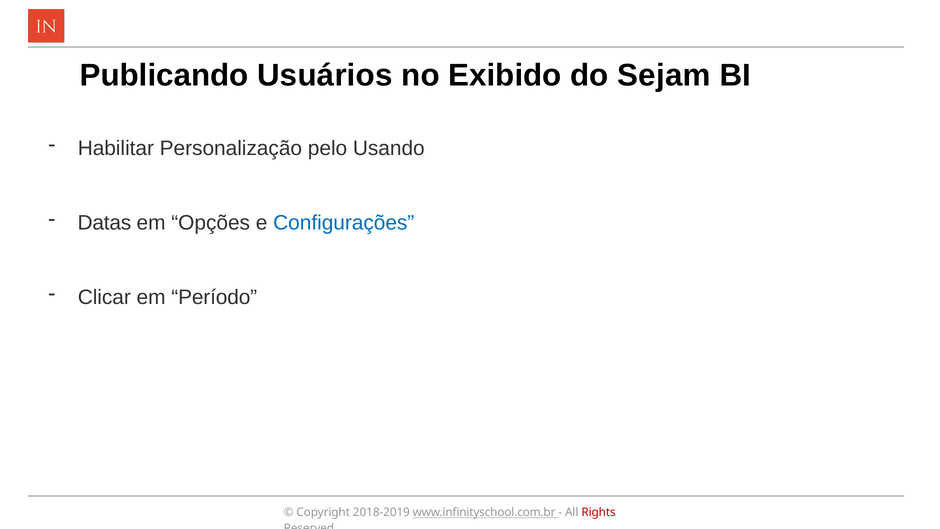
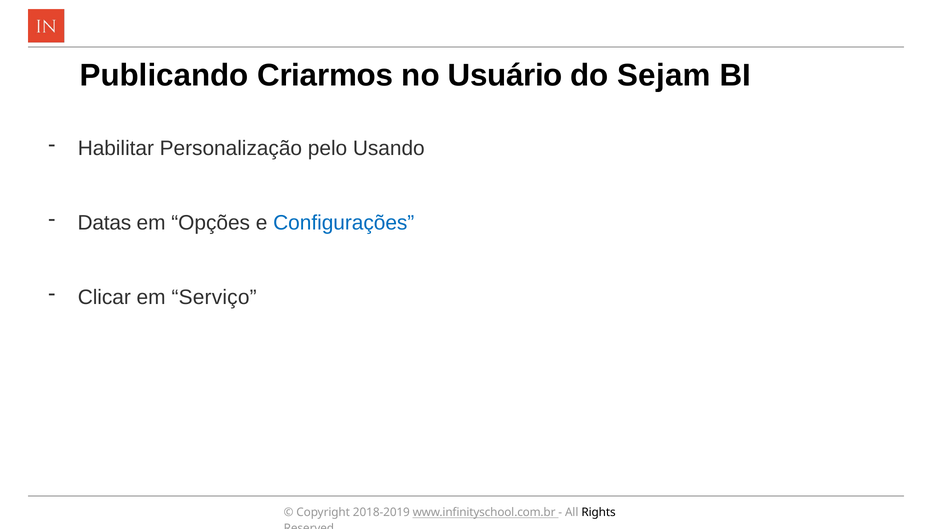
Usuários: Usuários -> Criarmos
Exibido: Exibido -> Usuário
Período: Período -> Serviço
Rights colour: red -> black
